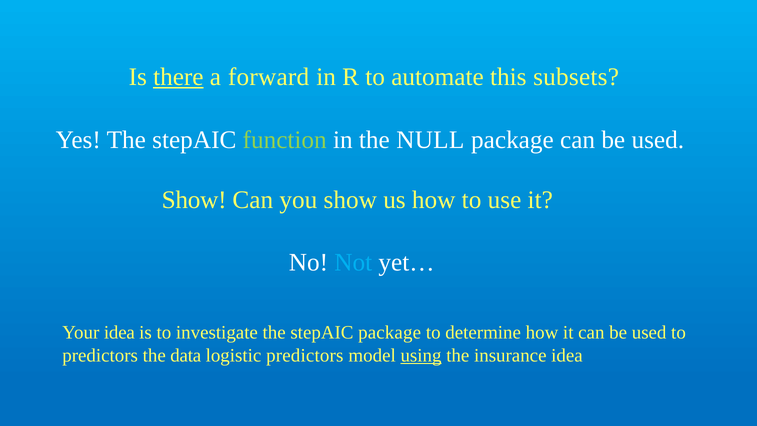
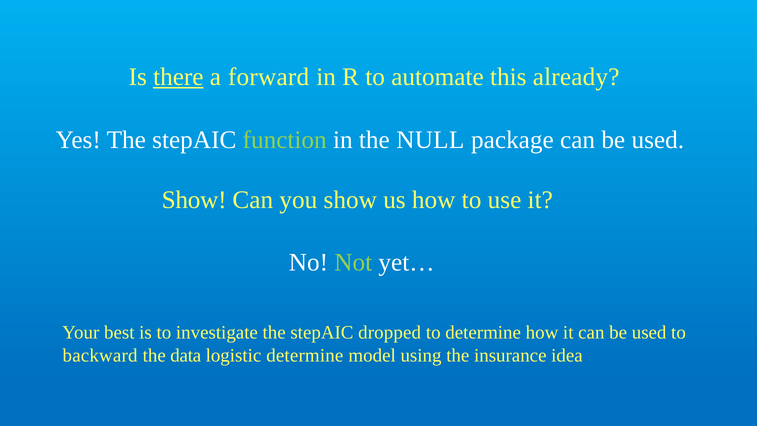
subsets: subsets -> already
Not colour: light blue -> light green
Your idea: idea -> best
stepAIC package: package -> dropped
predictors at (100, 355): predictors -> backward
logistic predictors: predictors -> determine
using underline: present -> none
